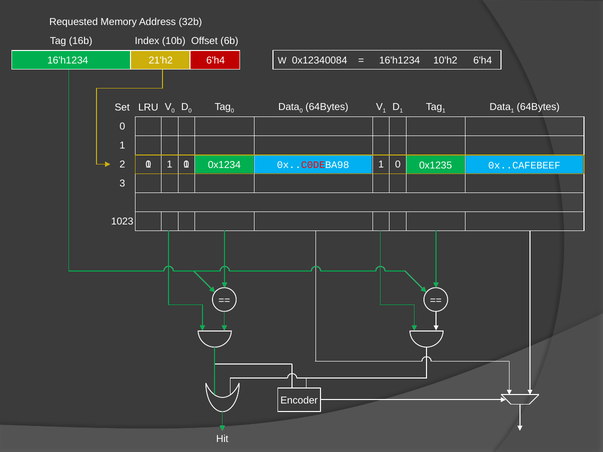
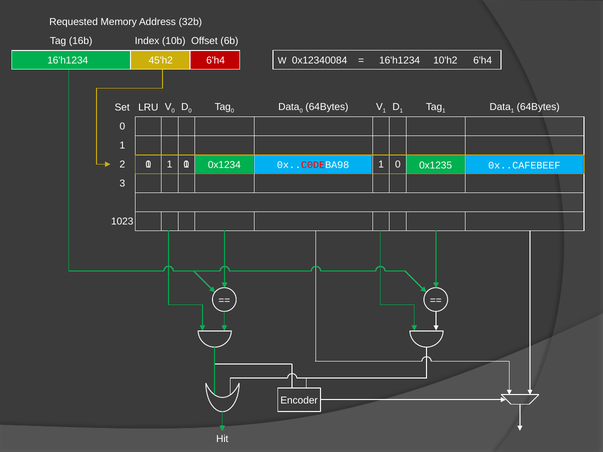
21'h2: 21'h2 -> 45'h2
